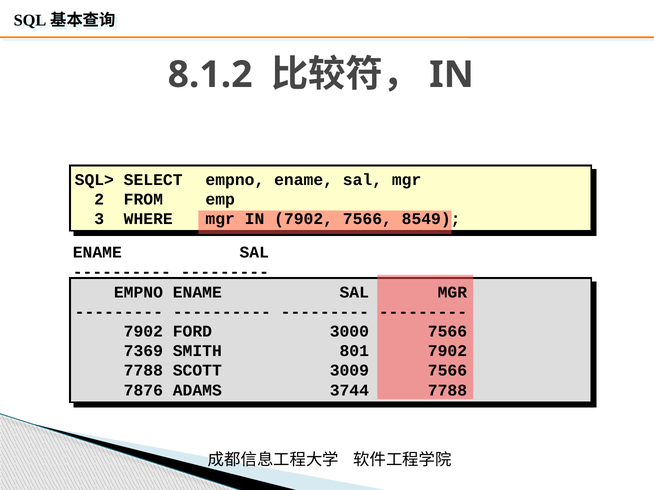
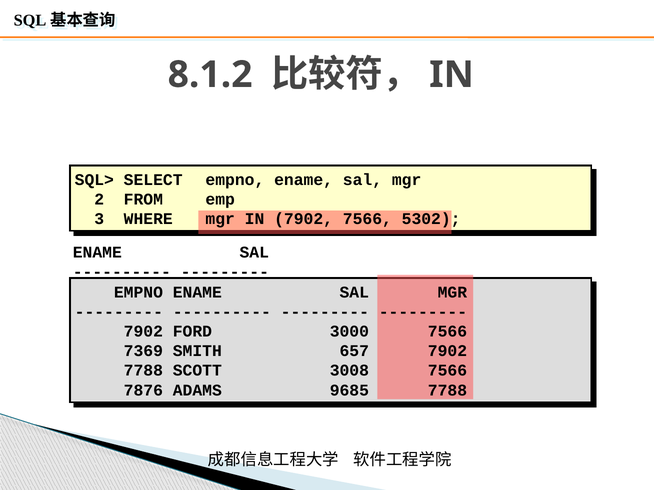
8549: 8549 -> 5302
801: 801 -> 657
3009: 3009 -> 3008
3744: 3744 -> 9685
